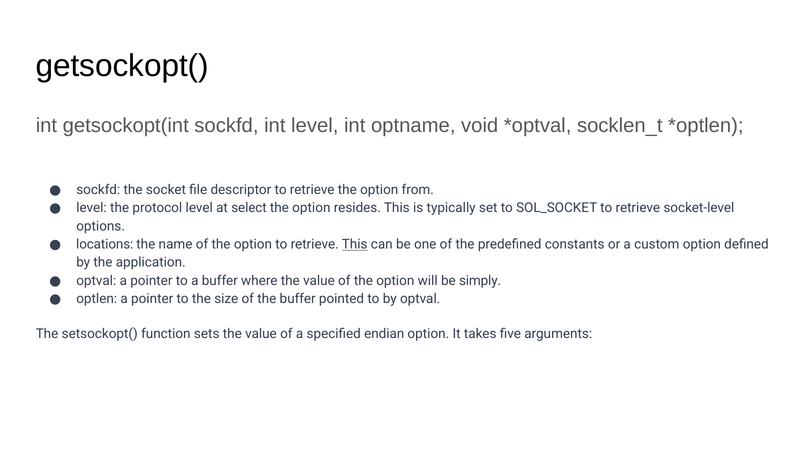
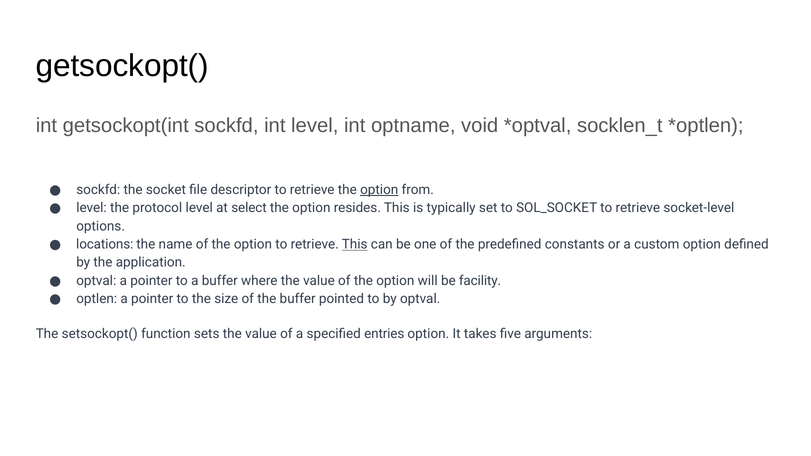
option at (379, 190) underline: none -> present
simply: simply -> facility
endian: endian -> entries
